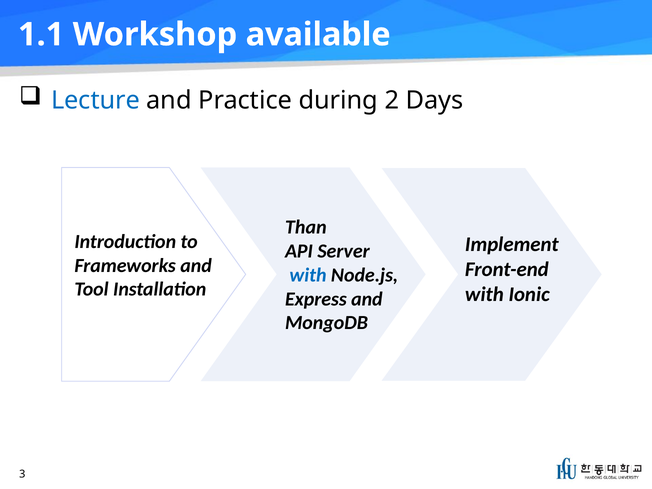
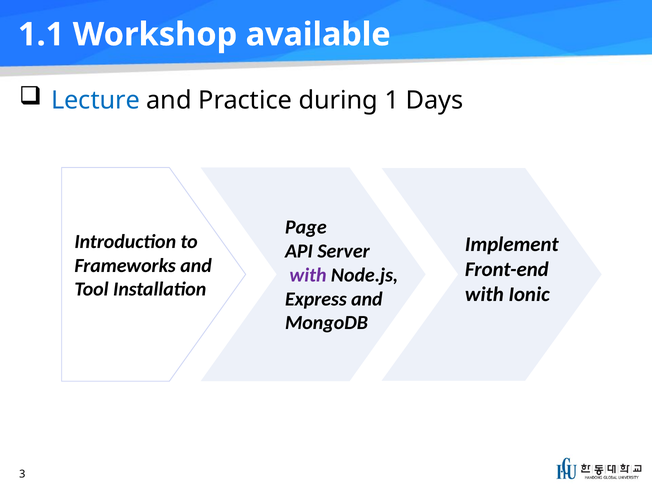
2: 2 -> 1
Than: Than -> Page
with at (308, 275) colour: blue -> purple
